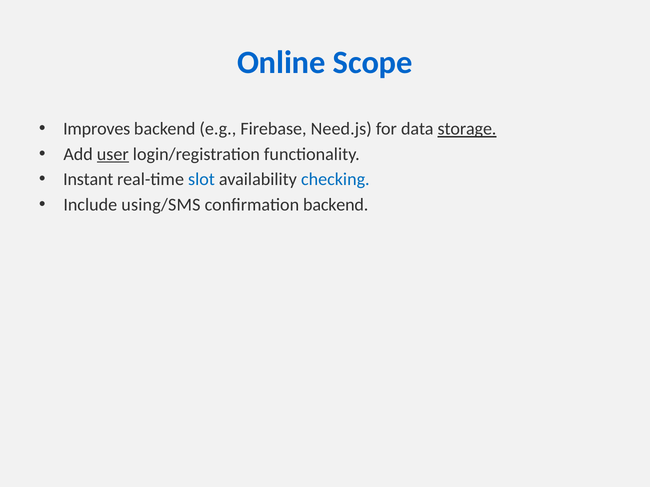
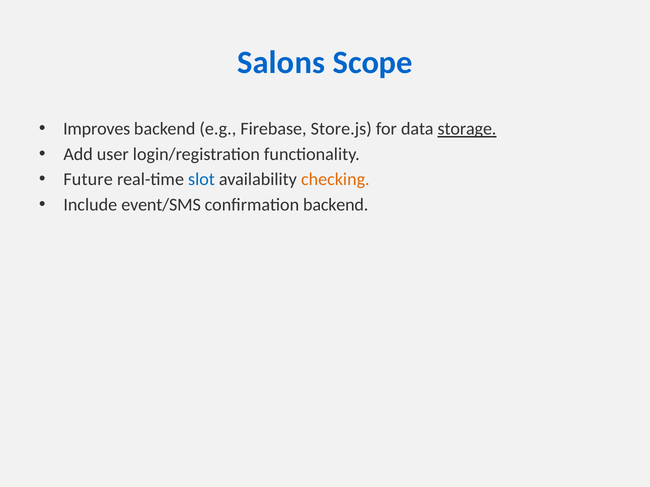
Online: Online -> Salons
Need.js: Need.js -> Store.js
user underline: present -> none
Instant: Instant -> Future
checking colour: blue -> orange
using/SMS: using/SMS -> event/SMS
